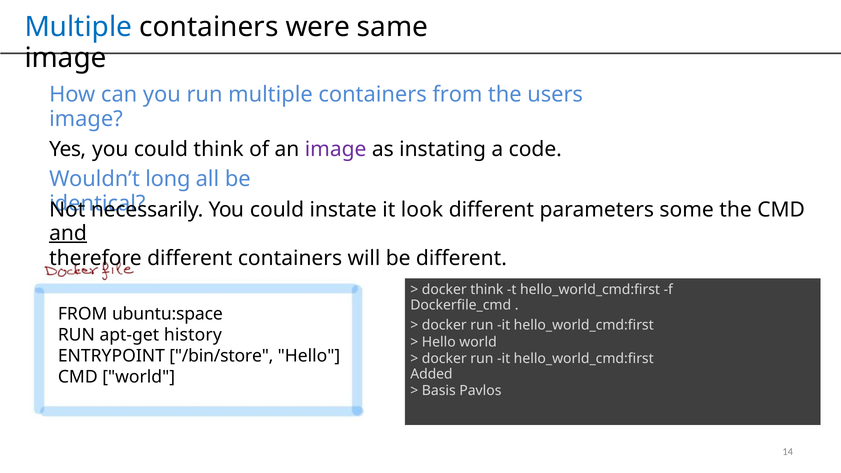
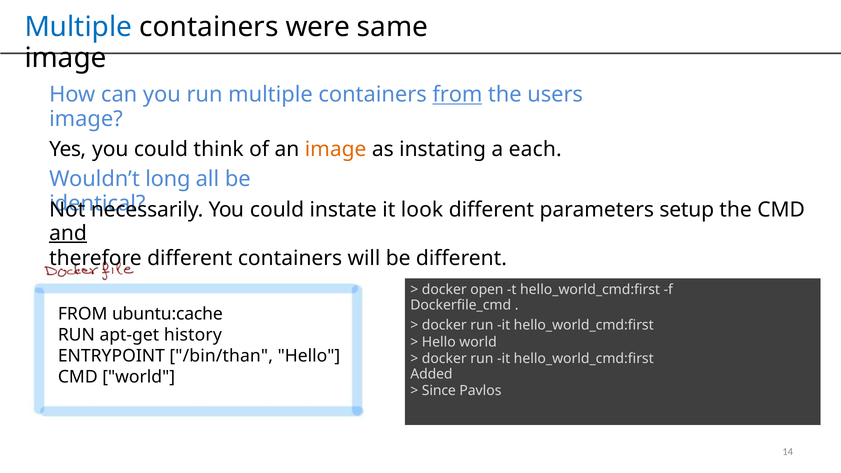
from at (457, 95) underline: none -> present
image at (336, 149) colour: purple -> orange
code: code -> each
some: some -> setup
docker think: think -> open
ubuntu:space: ubuntu:space -> ubuntu:cache
/bin/store: /bin/store -> /bin/than
Basis: Basis -> Since
